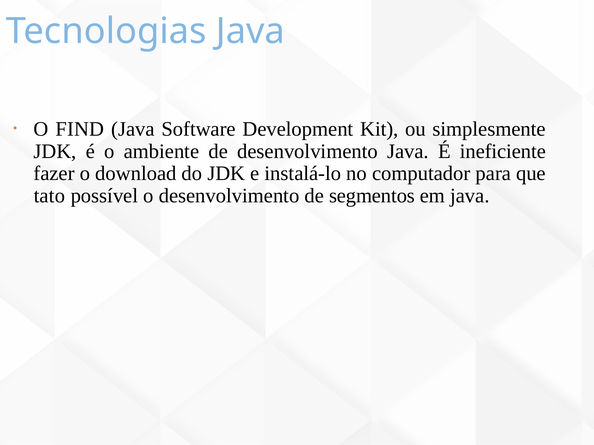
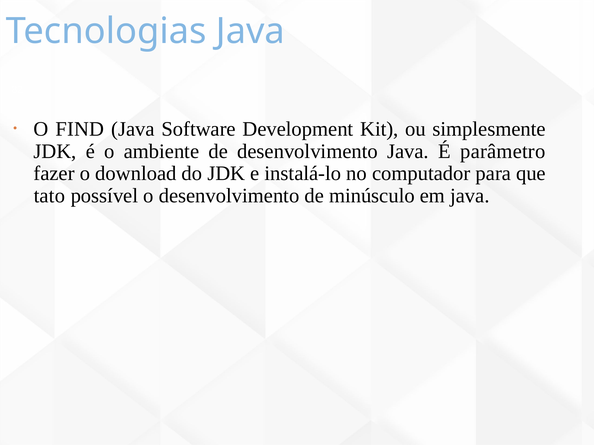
ineficiente: ineficiente -> parâmetro
segmentos: segmentos -> minúsculo
